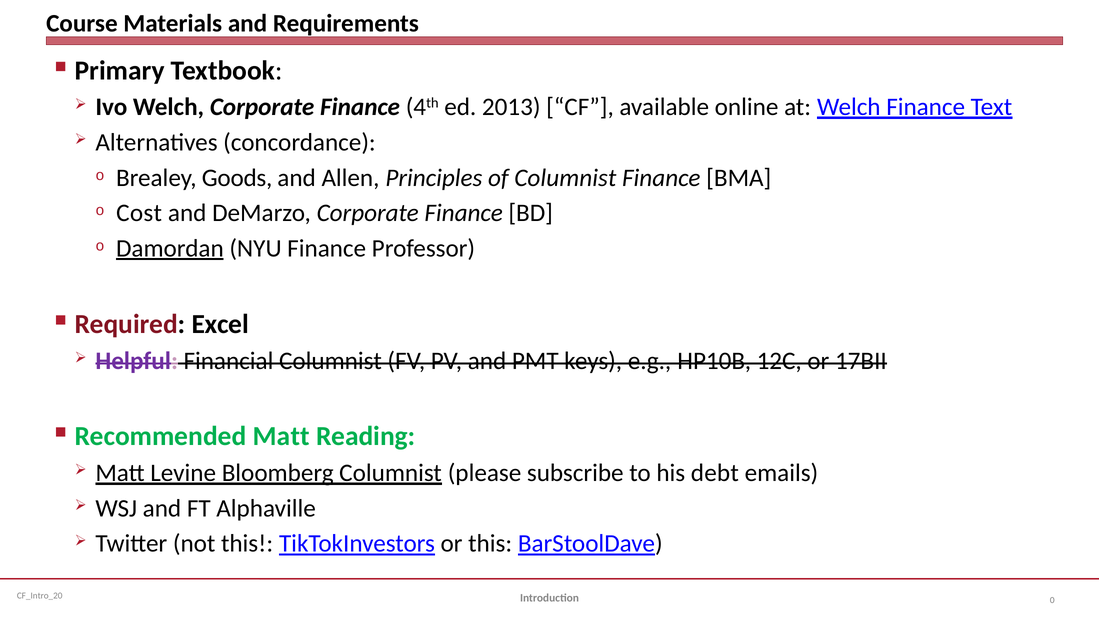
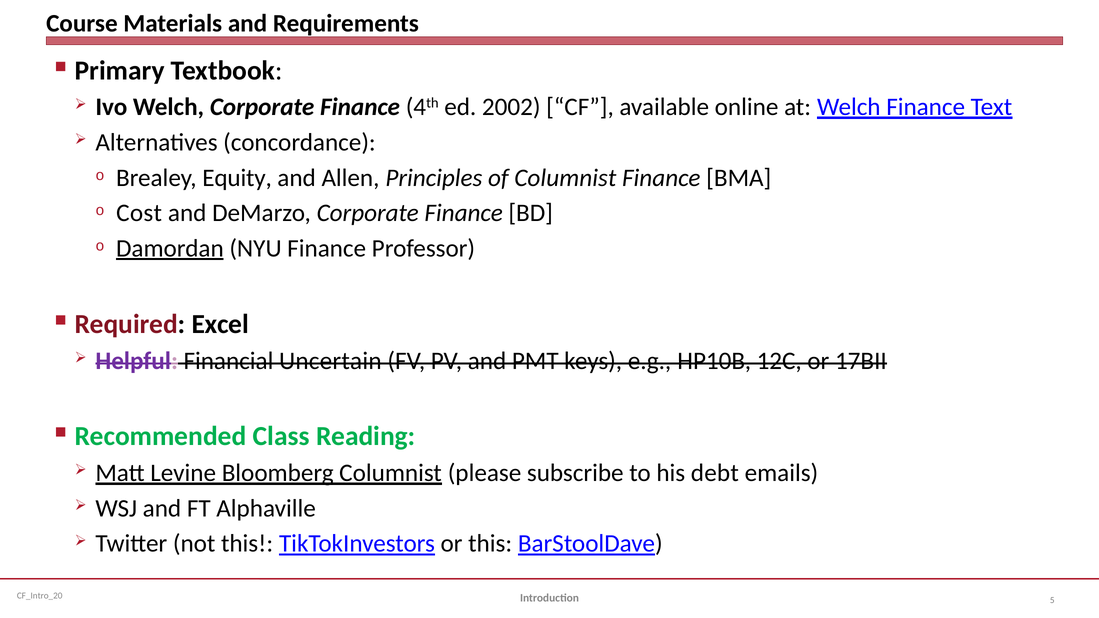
2013: 2013 -> 2002
Goods: Goods -> Equity
Financial Columnist: Columnist -> Uncertain
Recommended Matt: Matt -> Class
0: 0 -> 5
